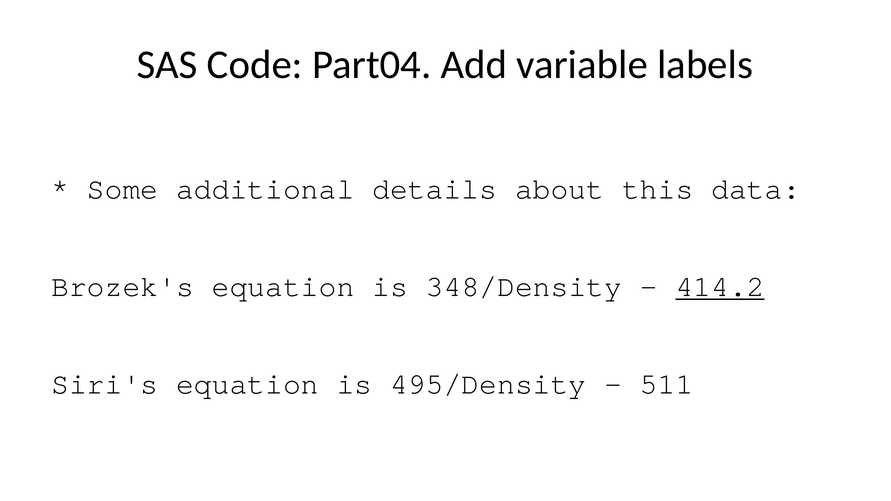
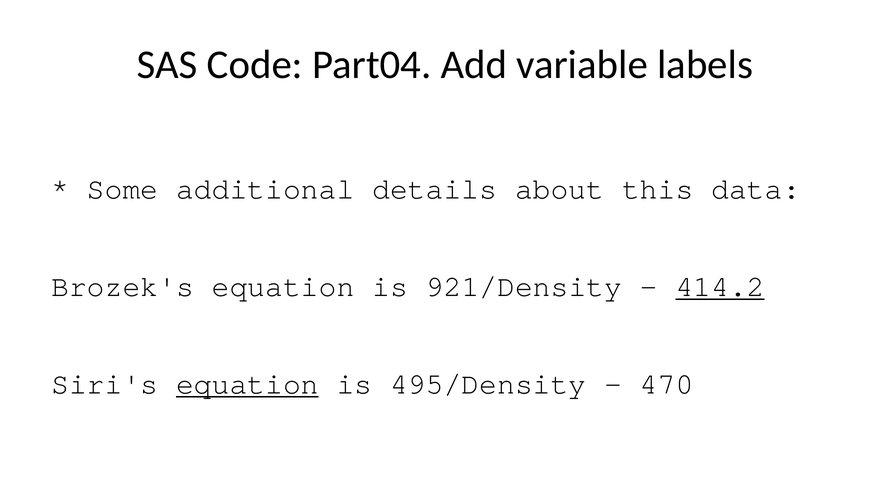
348/Density: 348/Density -> 921/Density
equation at (247, 384) underline: none -> present
511: 511 -> 470
